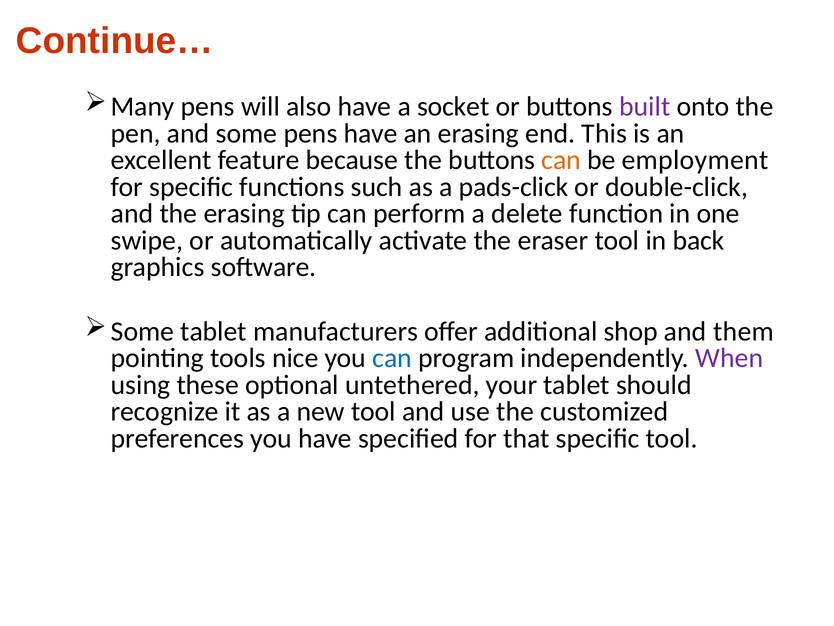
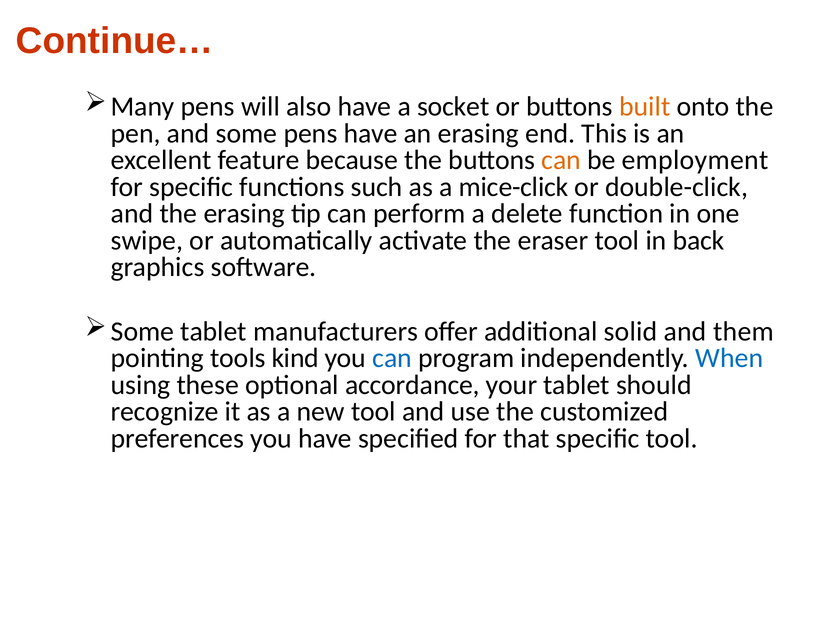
built colour: purple -> orange
pads-click: pads-click -> mice-click
shop: shop -> solid
nice: nice -> kind
When colour: purple -> blue
untethered: untethered -> accordance
